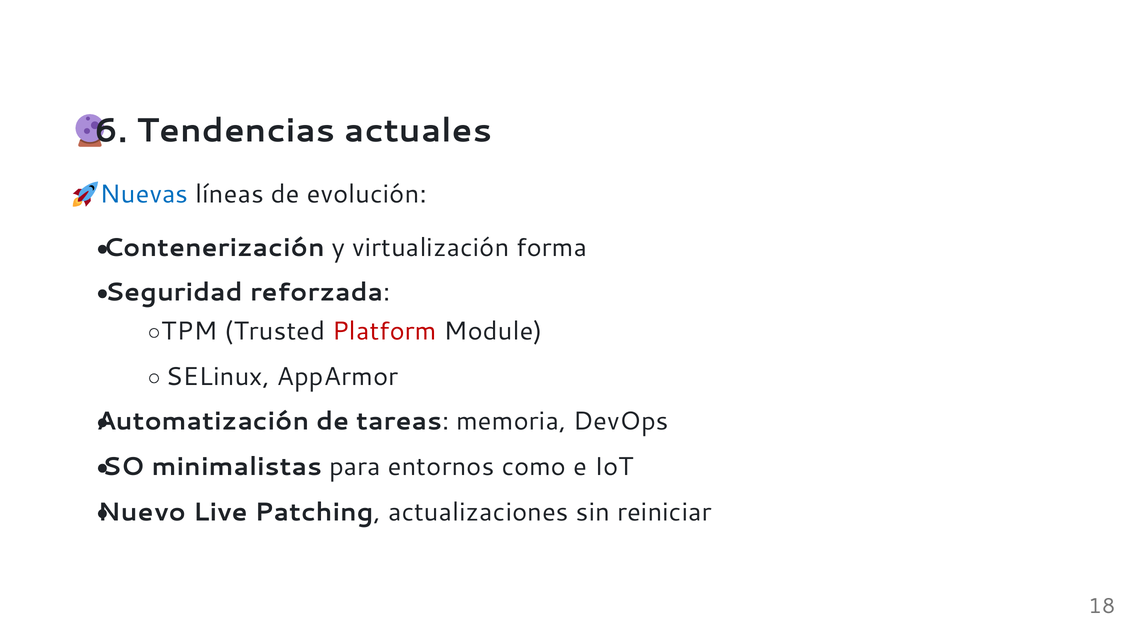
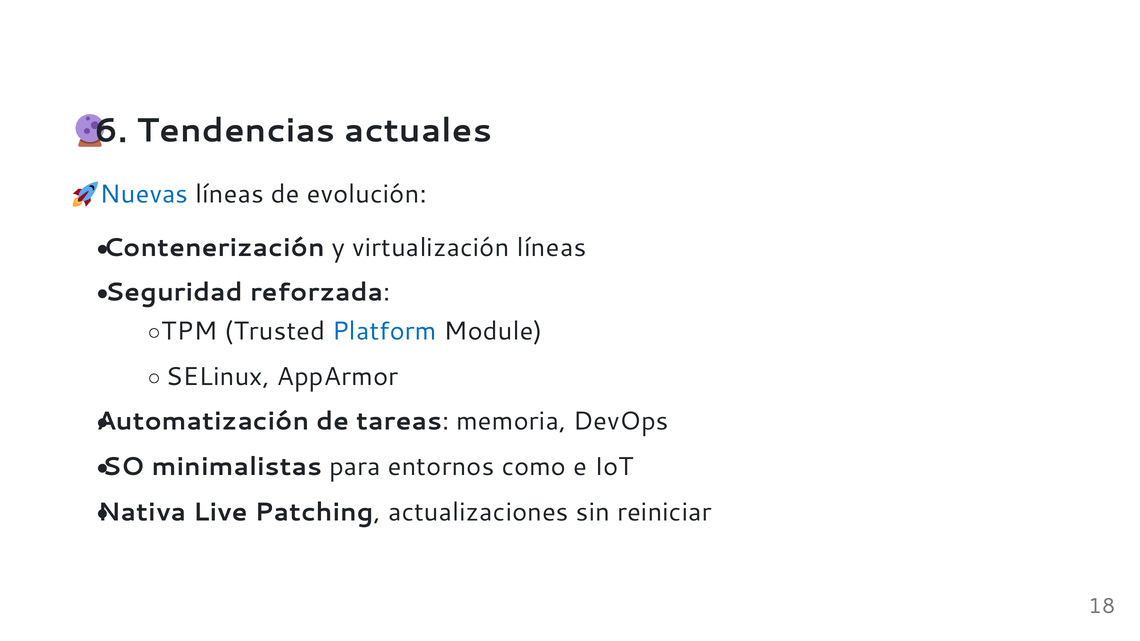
virtualización forma: forma -> líneas
Platform colour: red -> blue
Nuevo: Nuevo -> Nativa
